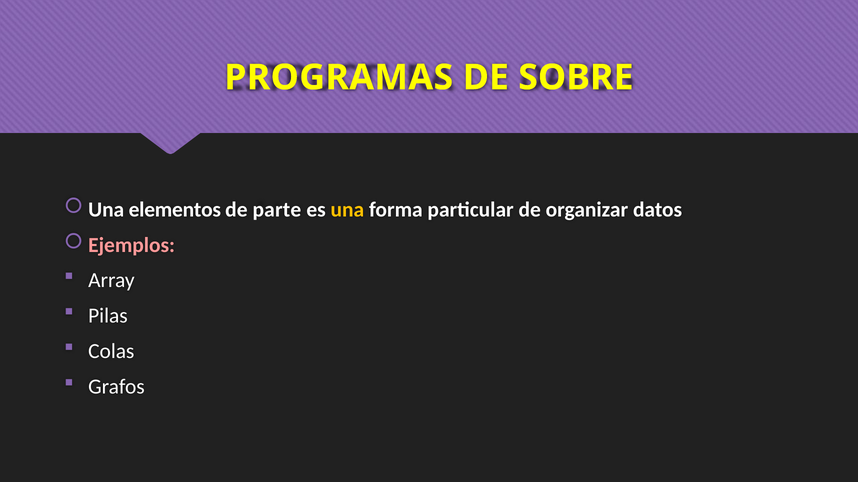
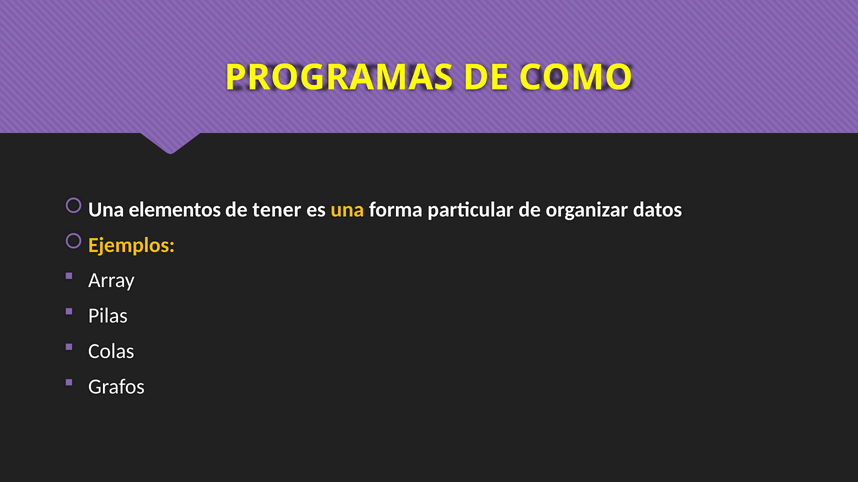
SOBRE: SOBRE -> COMO
parte: parte -> tener
Ejemplos colour: pink -> yellow
